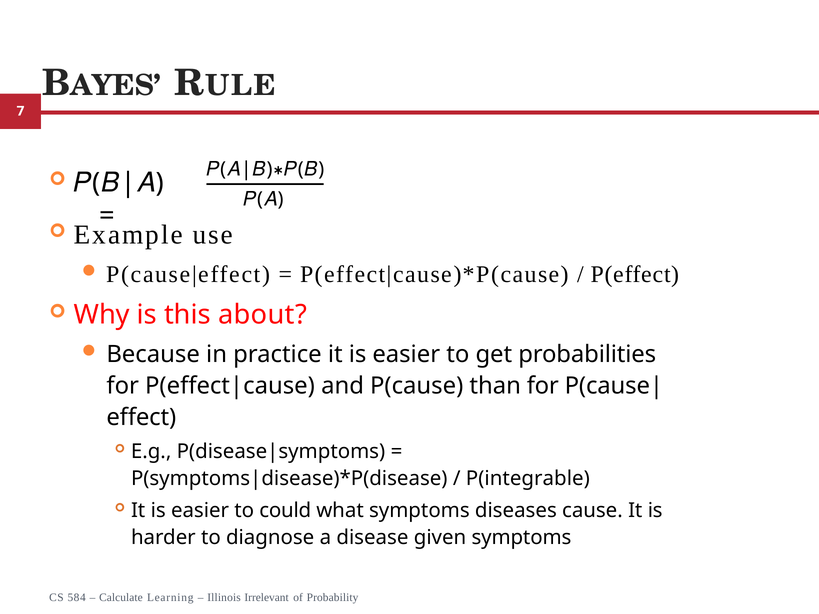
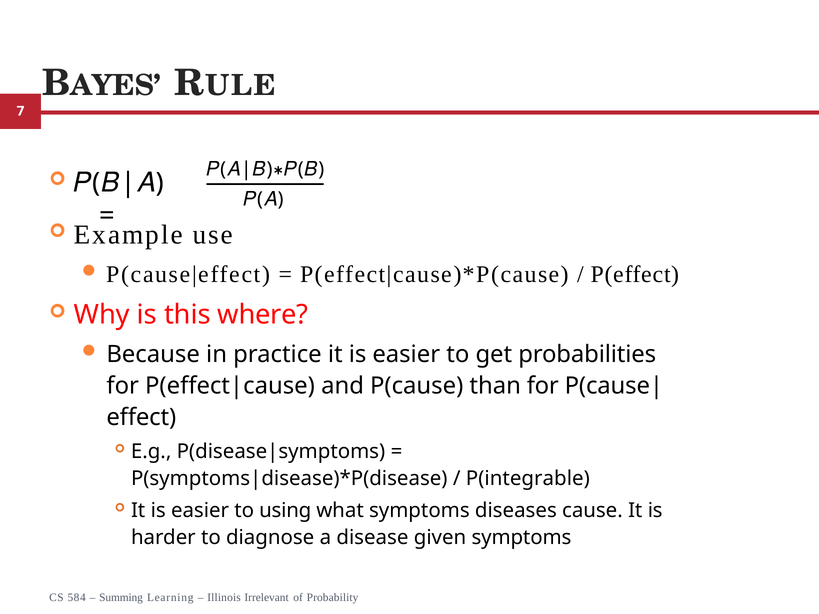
about: about -> where
could: could -> using
Calculate: Calculate -> Summing
